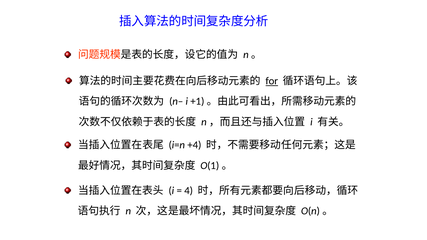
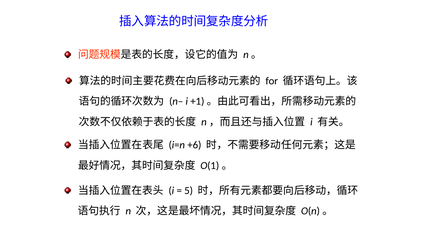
for underline: present -> none
+4: +4 -> +6
4: 4 -> 5
